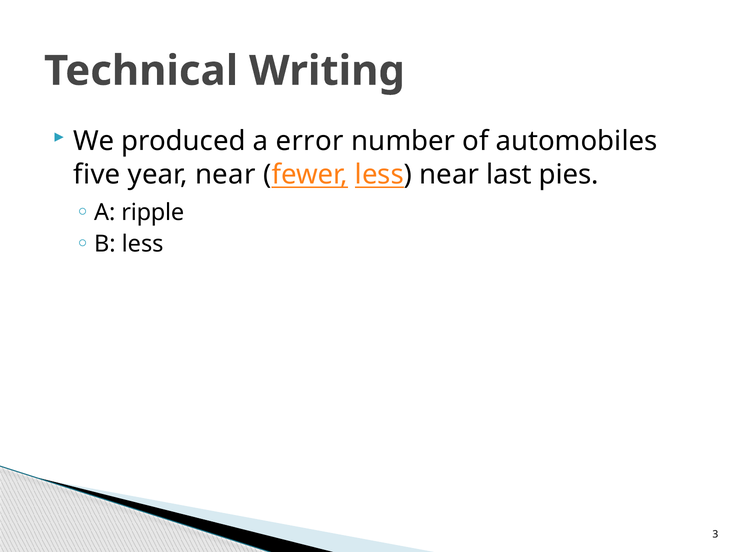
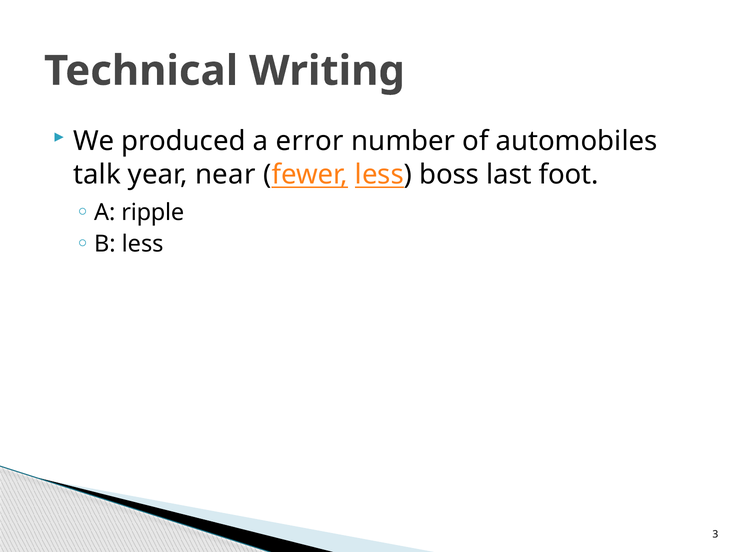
five: five -> talk
less near: near -> boss
pies: pies -> foot
